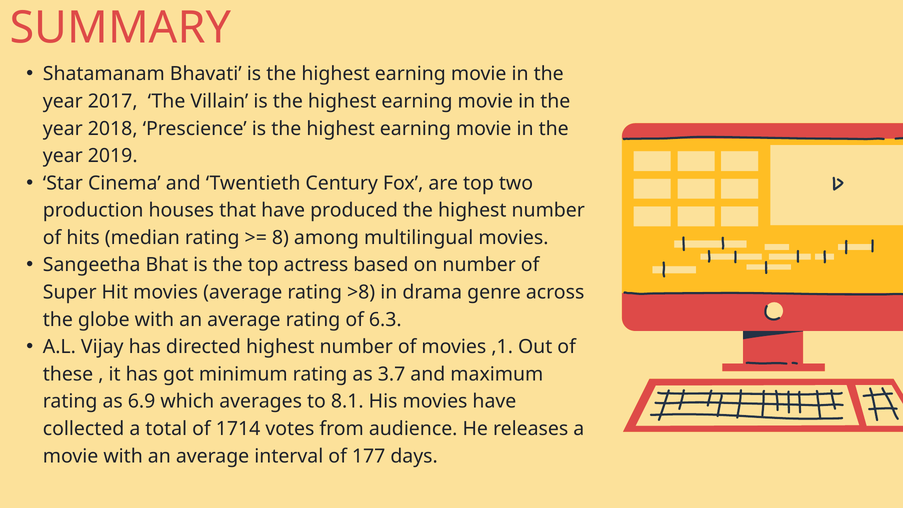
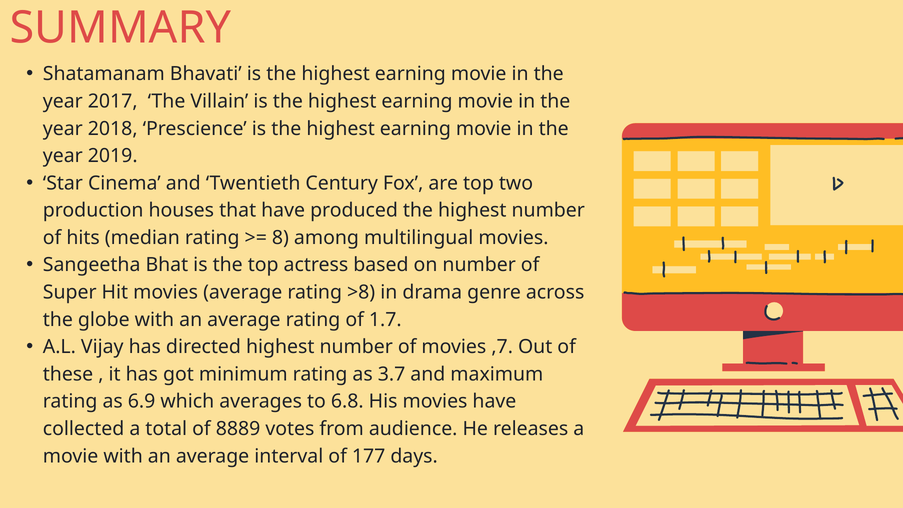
6.3: 6.3 -> 1.7
,1: ,1 -> ,7
8.1: 8.1 -> 6.8
1714: 1714 -> 8889
